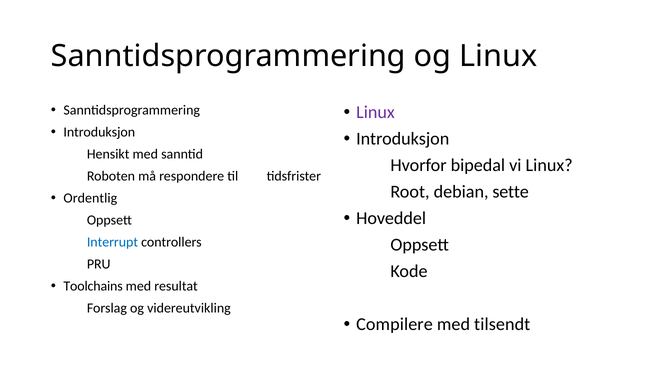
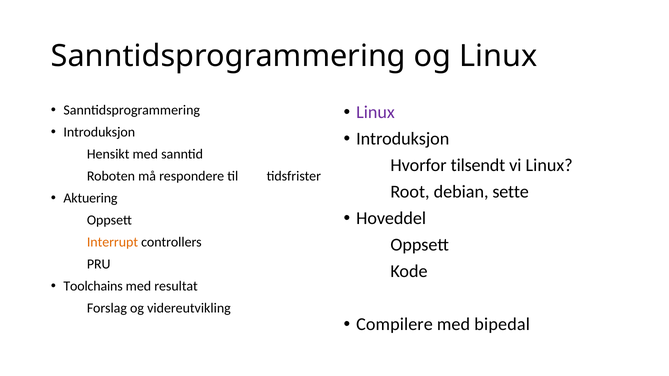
bipedal: bipedal -> tilsendt
Ordentlig: Ordentlig -> Aktuering
Interrupt colour: blue -> orange
tilsendt: tilsendt -> bipedal
